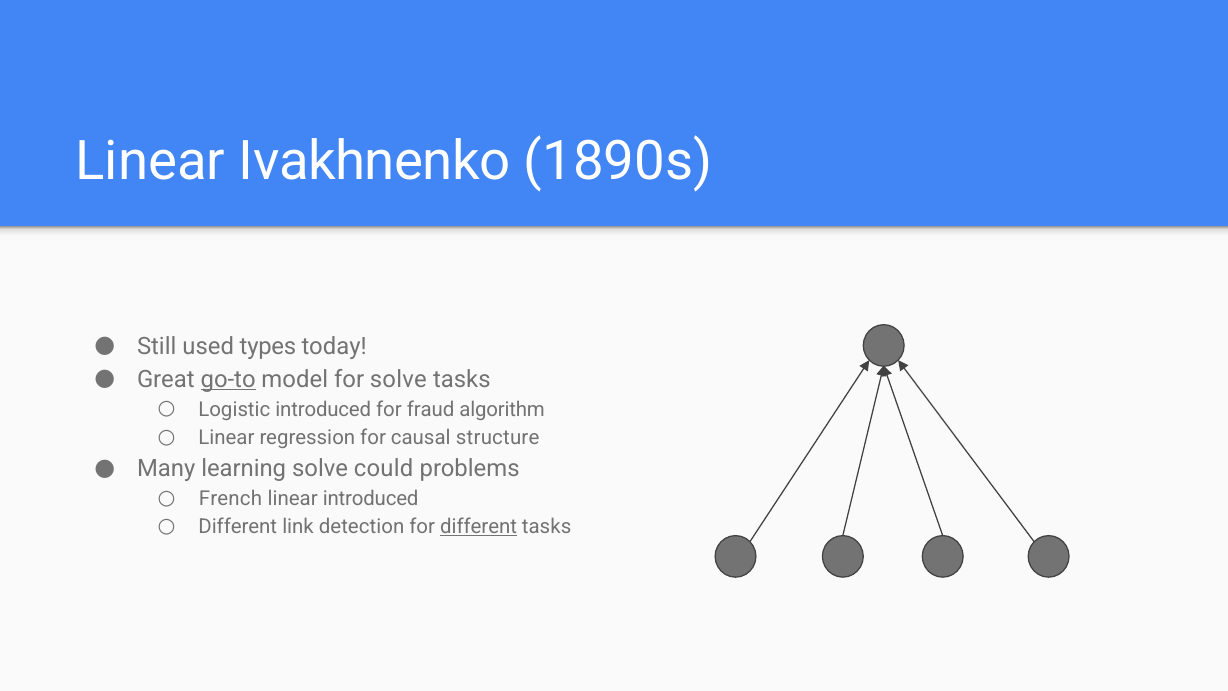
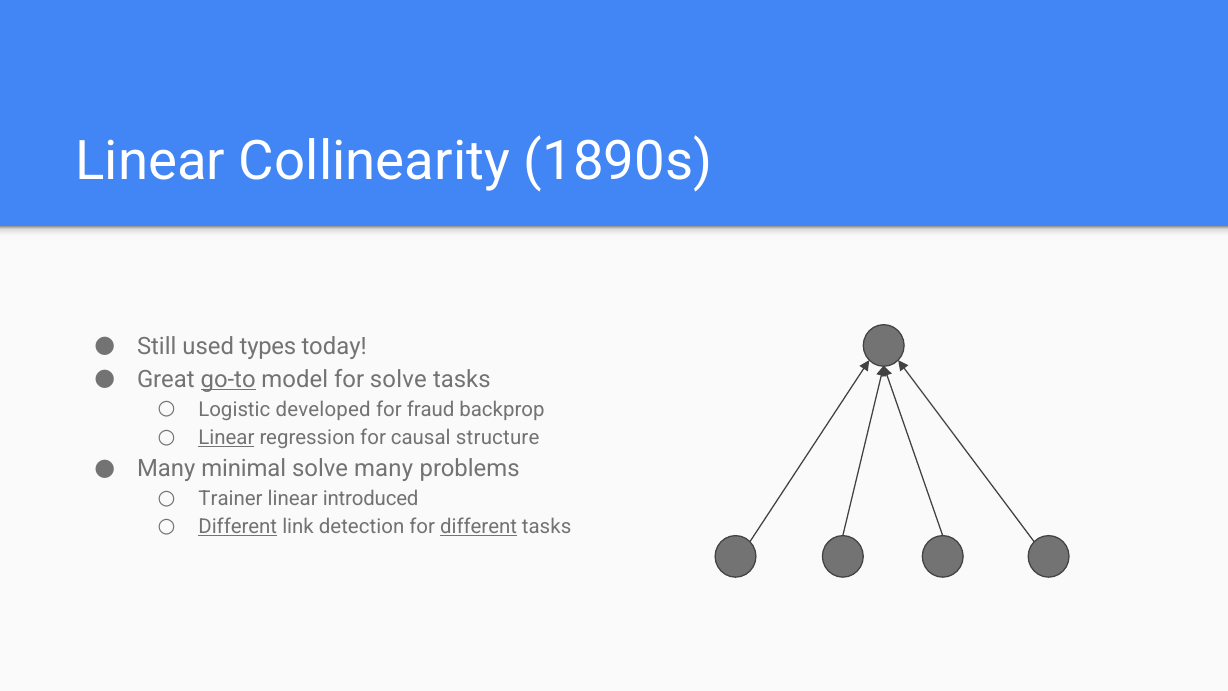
Ivakhnenko: Ivakhnenko -> Collinearity
Logistic introduced: introduced -> developed
algorithm: algorithm -> backprop
Linear at (226, 437) underline: none -> present
learning: learning -> minimal
solve could: could -> many
French: French -> Trainer
Different at (238, 527) underline: none -> present
